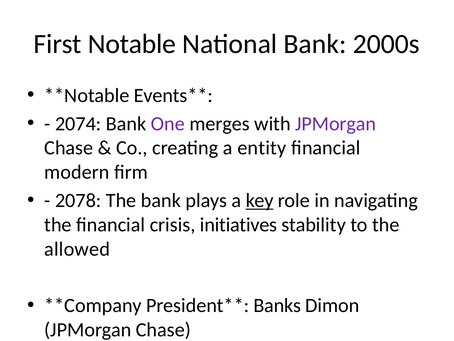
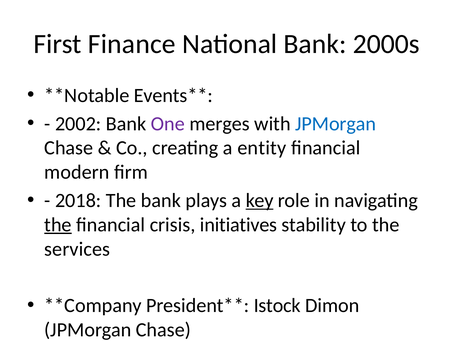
Notable: Notable -> Finance
2074: 2074 -> 2002
JPMorgan at (336, 123) colour: purple -> blue
2078: 2078 -> 2018
the at (58, 224) underline: none -> present
allowed: allowed -> services
Banks at (277, 305): Banks -> Istock
